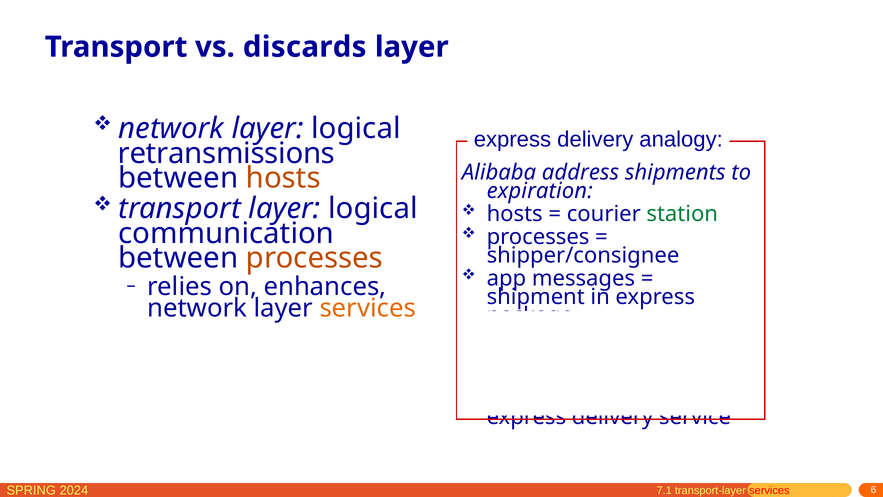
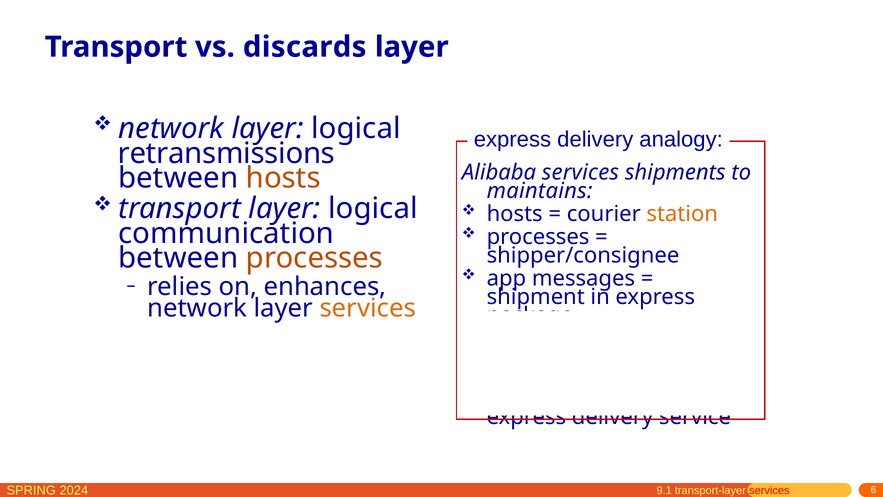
Alibaba address: address -> services
expiration: expiration -> maintains
station colour: green -> orange
7.1: 7.1 -> 9.1
